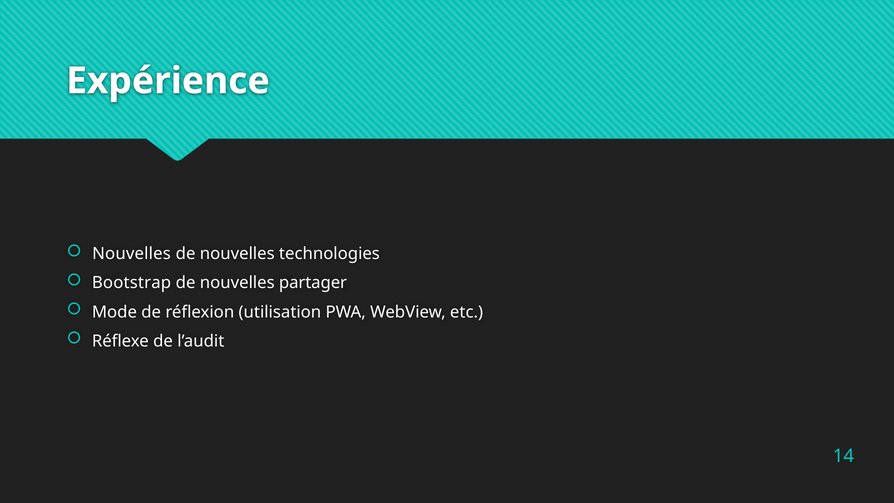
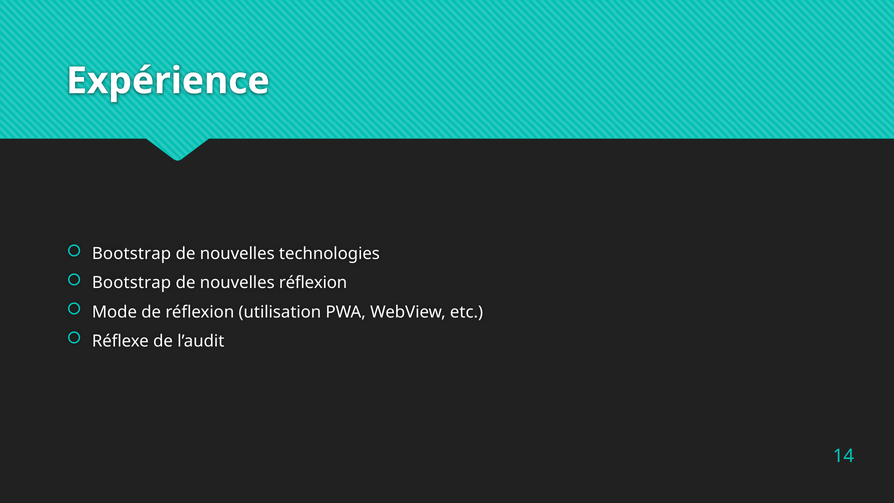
Nouvelles at (132, 254): Nouvelles -> Bootstrap
nouvelles partager: partager -> réflexion
